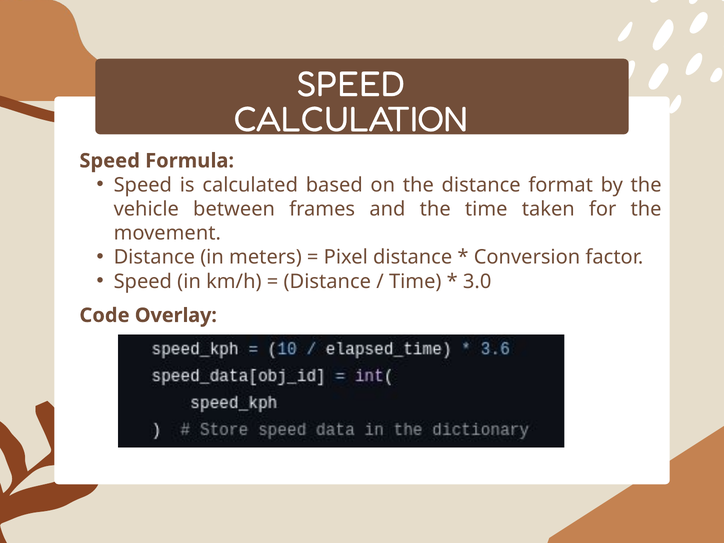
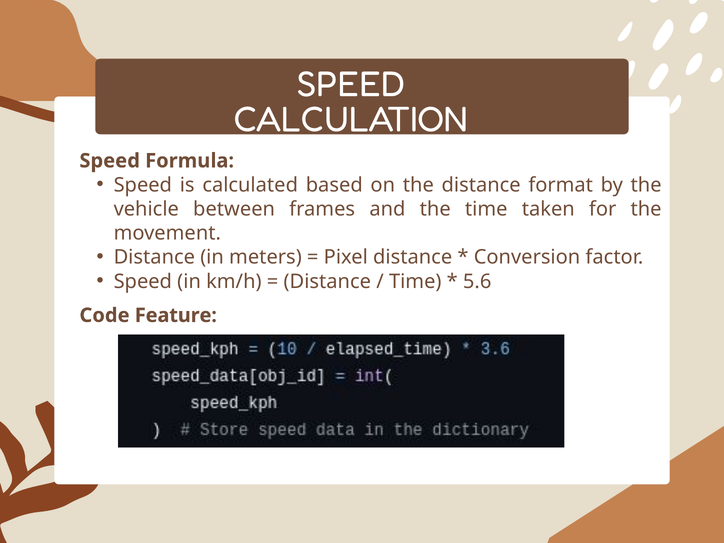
3.0: 3.0 -> 5.6
Overlay: Overlay -> Feature
